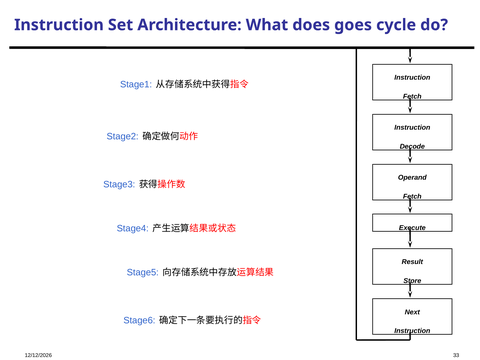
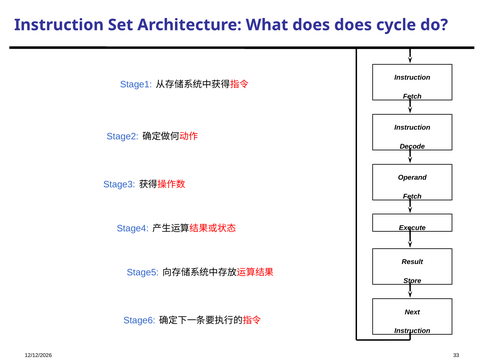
does goes: goes -> does
